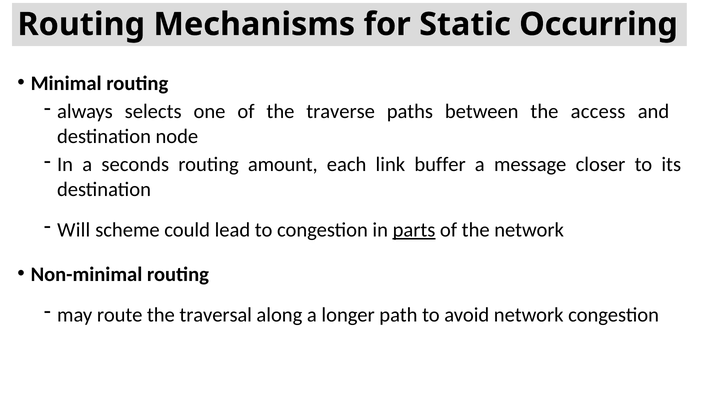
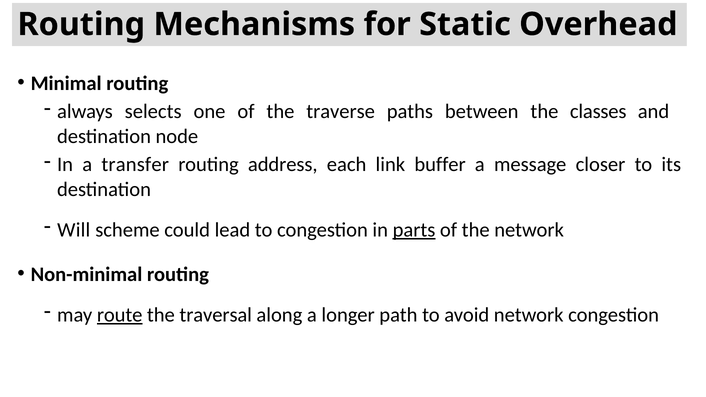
Occurring: Occurring -> Overhead
access: access -> classes
seconds: seconds -> transfer
amount: amount -> address
route underline: none -> present
